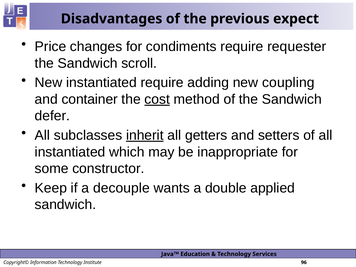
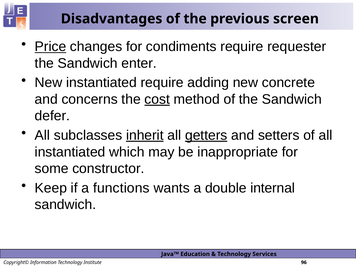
expect: expect -> screen
Price underline: none -> present
scroll: scroll -> enter
coupling: coupling -> concrete
container: container -> concerns
getters underline: none -> present
decouple: decouple -> functions
applied: applied -> internal
